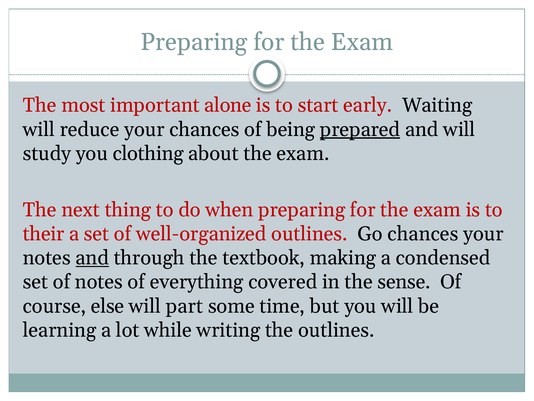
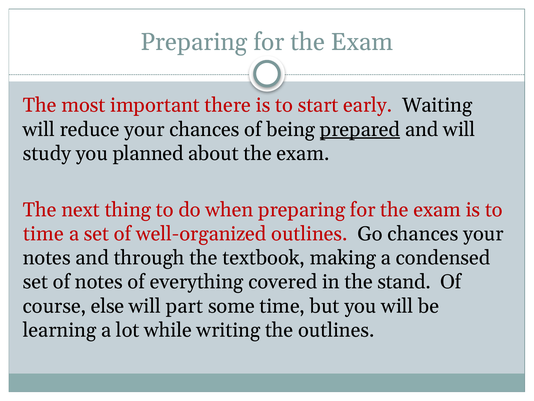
alone: alone -> there
clothing: clothing -> planned
their at (44, 234): their -> time
and at (92, 258) underline: present -> none
sense: sense -> stand
